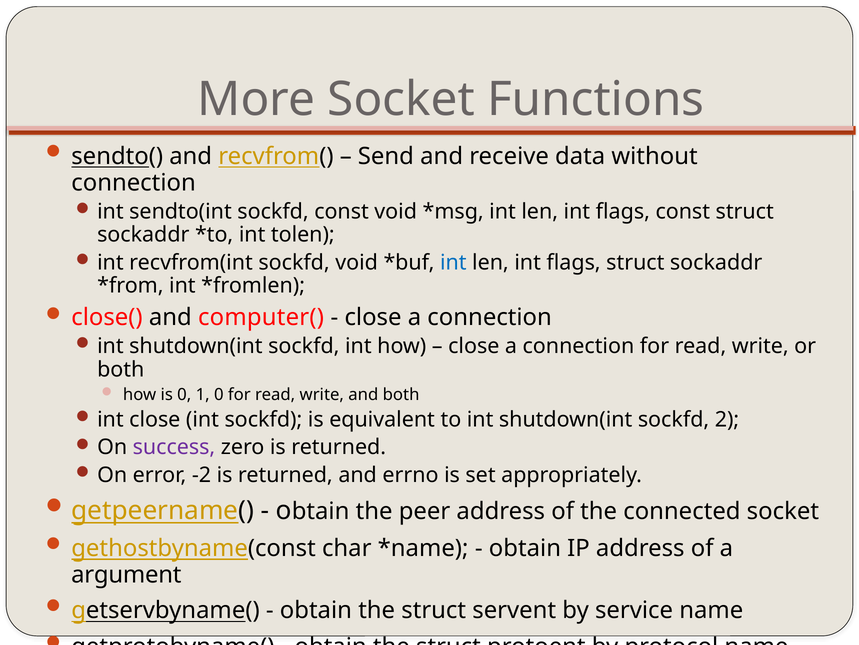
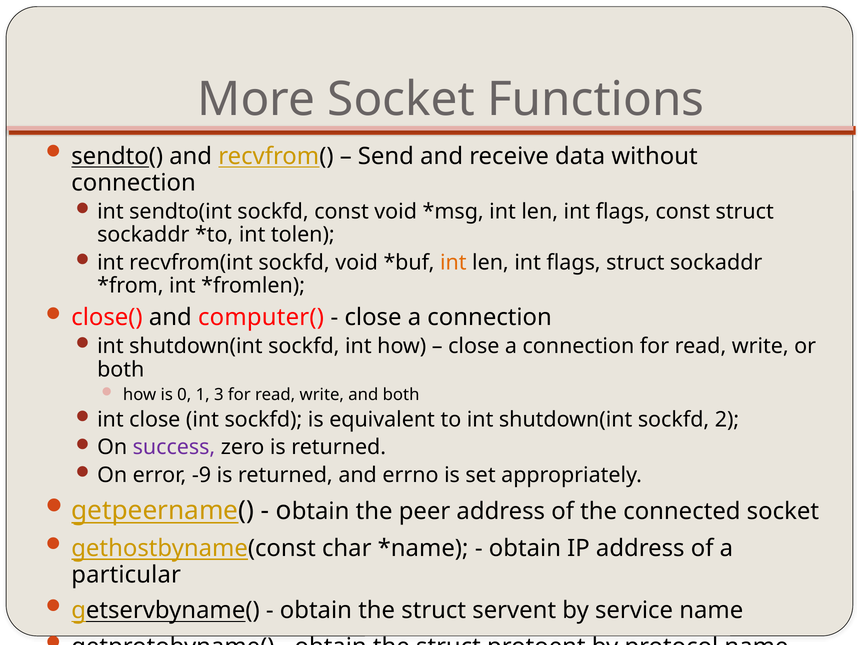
int at (453, 262) colour: blue -> orange
1 0: 0 -> 3
-2: -2 -> -9
argument: argument -> particular
